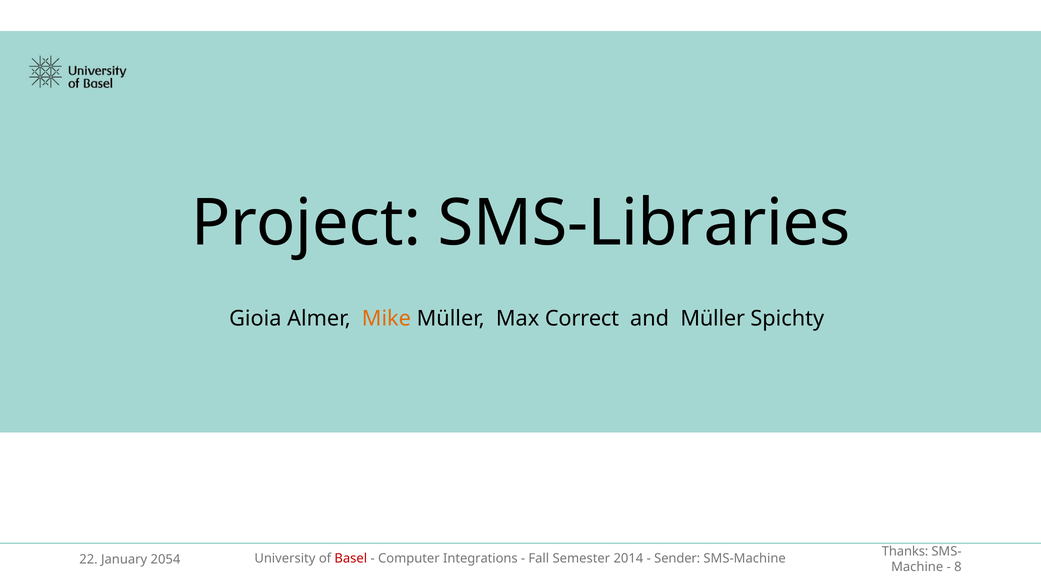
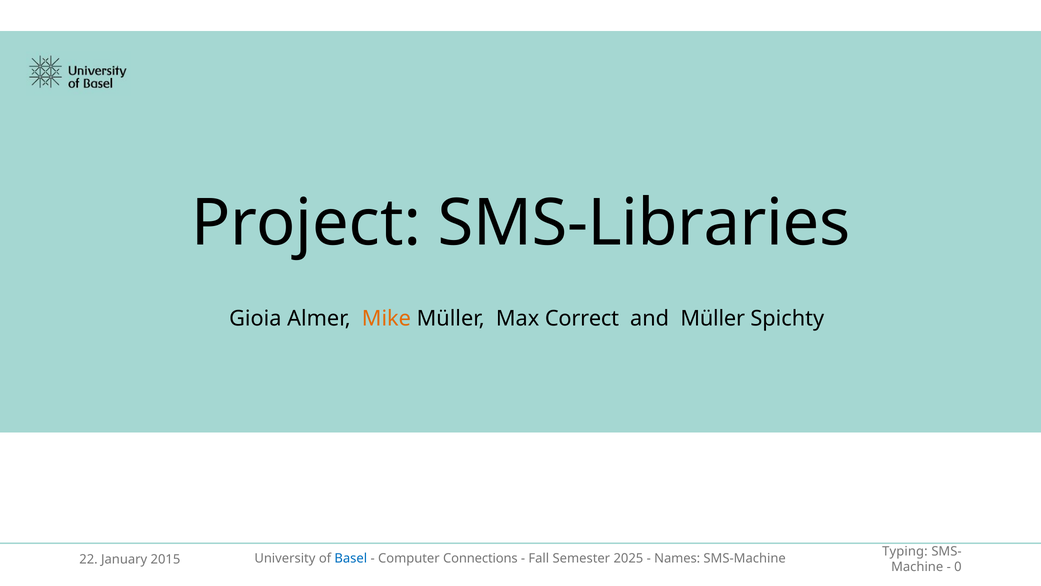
Thanks: Thanks -> Typing
Basel colour: red -> blue
Integrations: Integrations -> Connections
2014: 2014 -> 2025
Sender: Sender -> Names
2054: 2054 -> 2015
8: 8 -> 0
